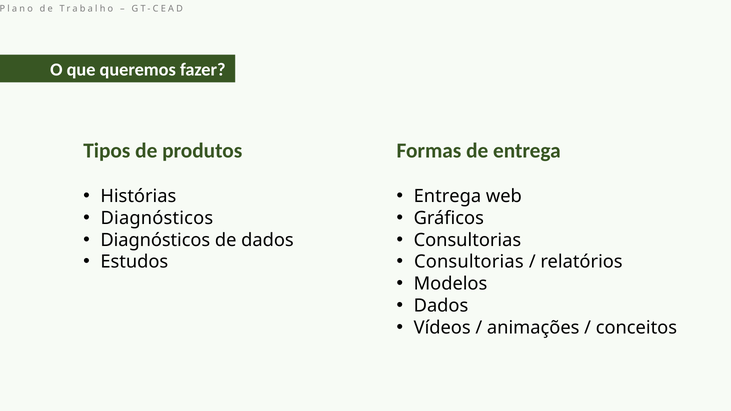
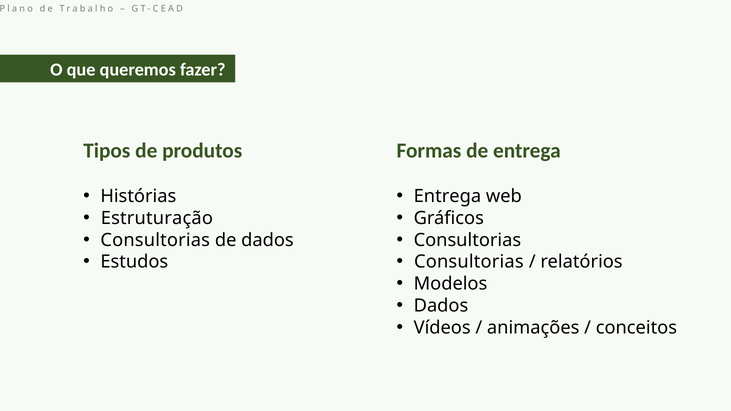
Diagnósticos at (157, 218): Diagnósticos -> Estruturação
Diagnósticos at (155, 240): Diagnósticos -> Consultorias
